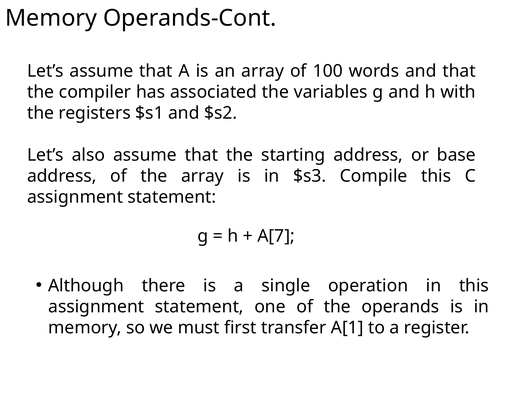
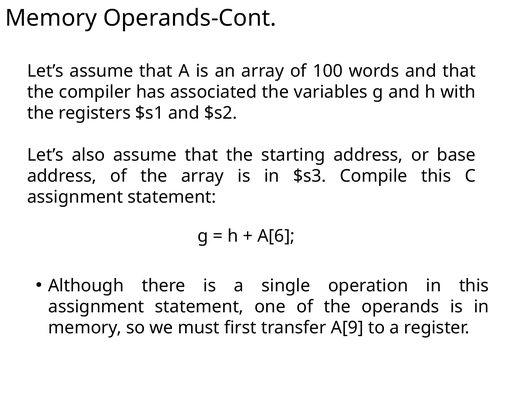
A[7: A[7 -> A[6
A[1: A[1 -> A[9
